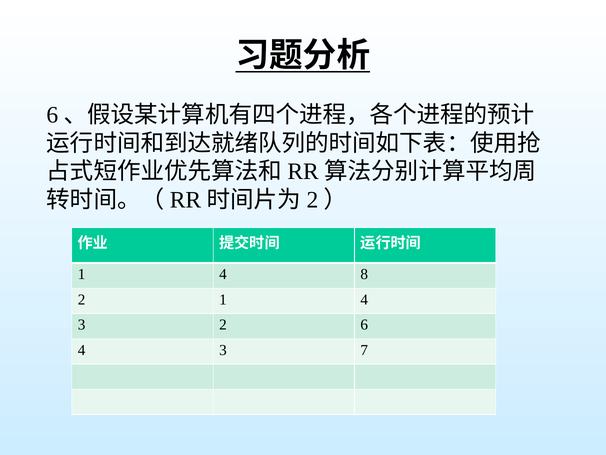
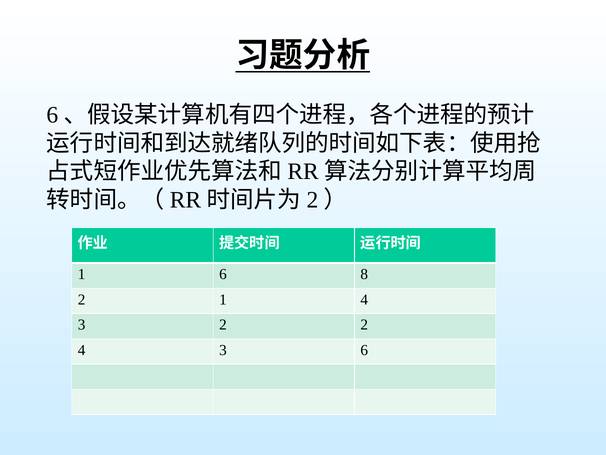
4 at (223, 274): 4 -> 6
2 6: 6 -> 2
3 7: 7 -> 6
